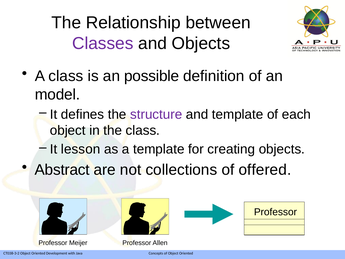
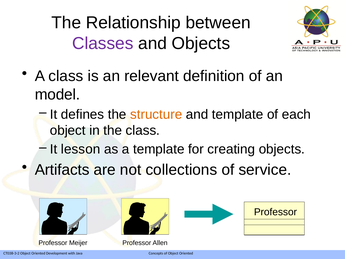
possible: possible -> relevant
structure colour: purple -> orange
Abstract: Abstract -> Artifacts
offered: offered -> service
